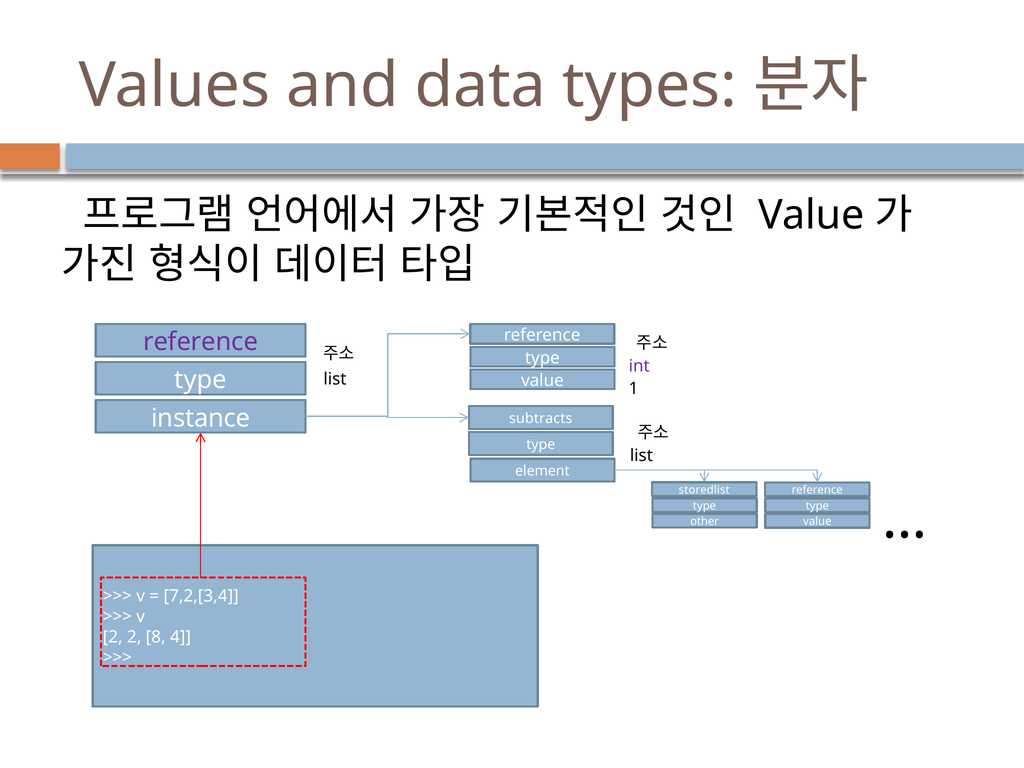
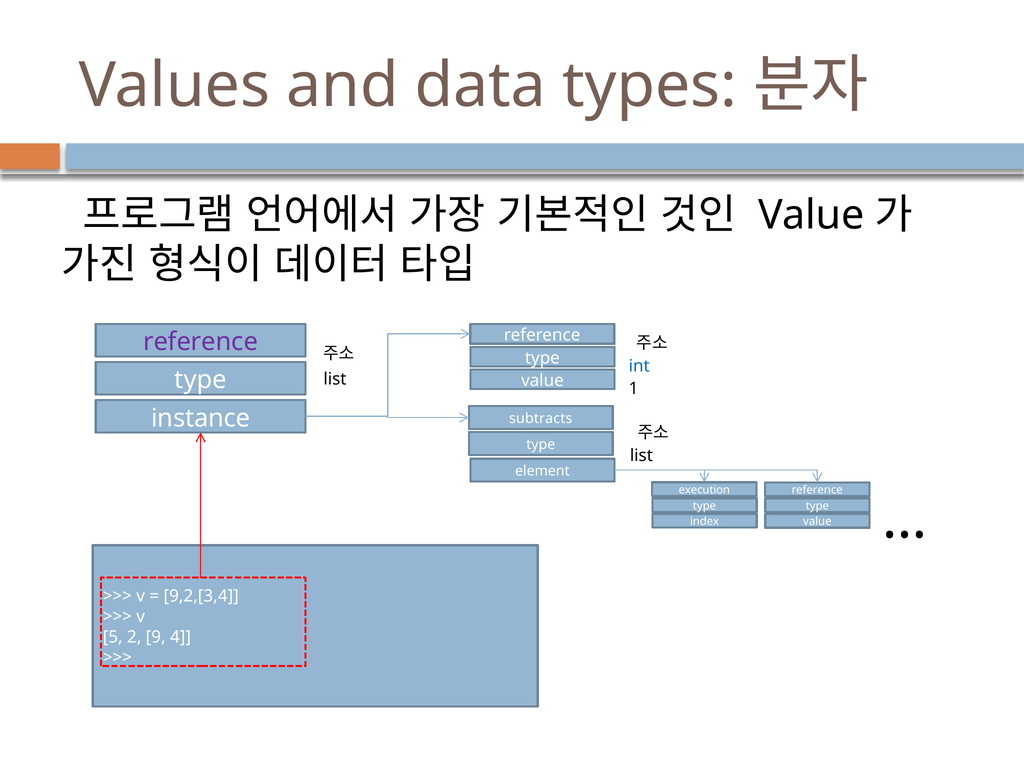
int colour: purple -> blue
storedlist: storedlist -> execution
other: other -> index
7,2,[3,4: 7,2,[3,4 -> 9,2,[3,4
2 at (113, 637): 2 -> 5
8: 8 -> 9
